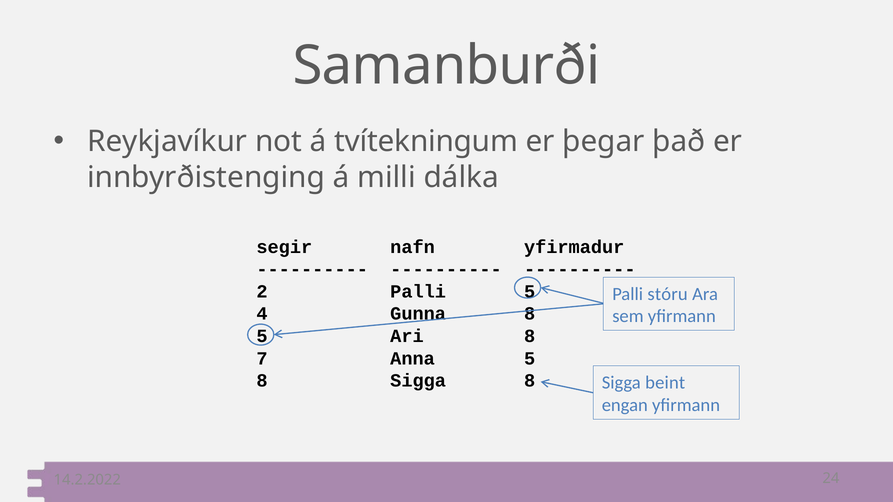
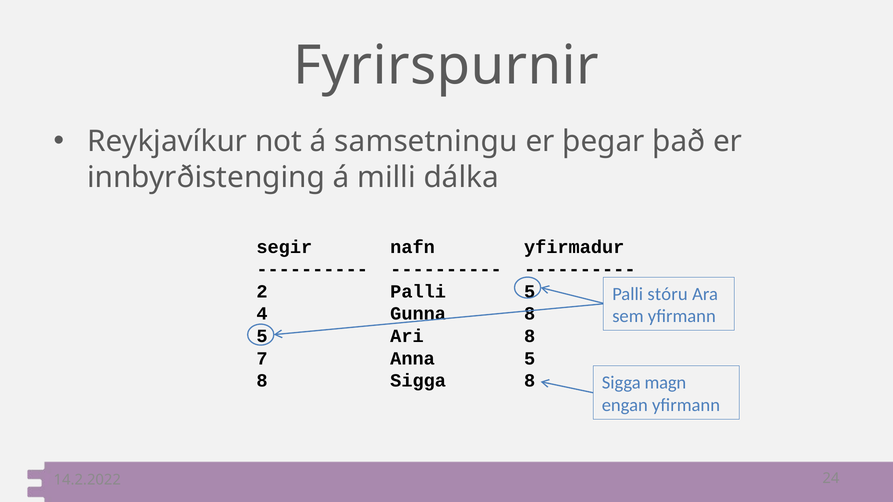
Samanburði: Samanburði -> Fyrirspurnir
tvítekningum: tvítekningum -> samsetningu
beint: beint -> magn
